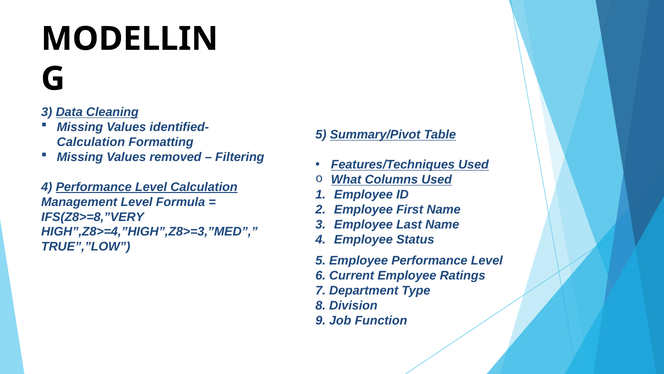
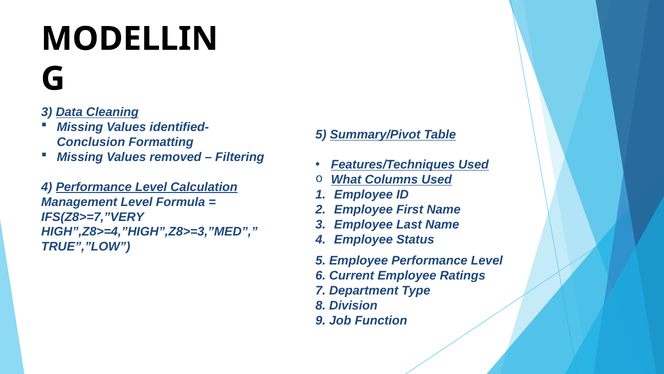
Calculation at (91, 142): Calculation -> Conclusion
IFS(Z8>=8,”VERY: IFS(Z8>=8,”VERY -> IFS(Z8>=7,”VERY
